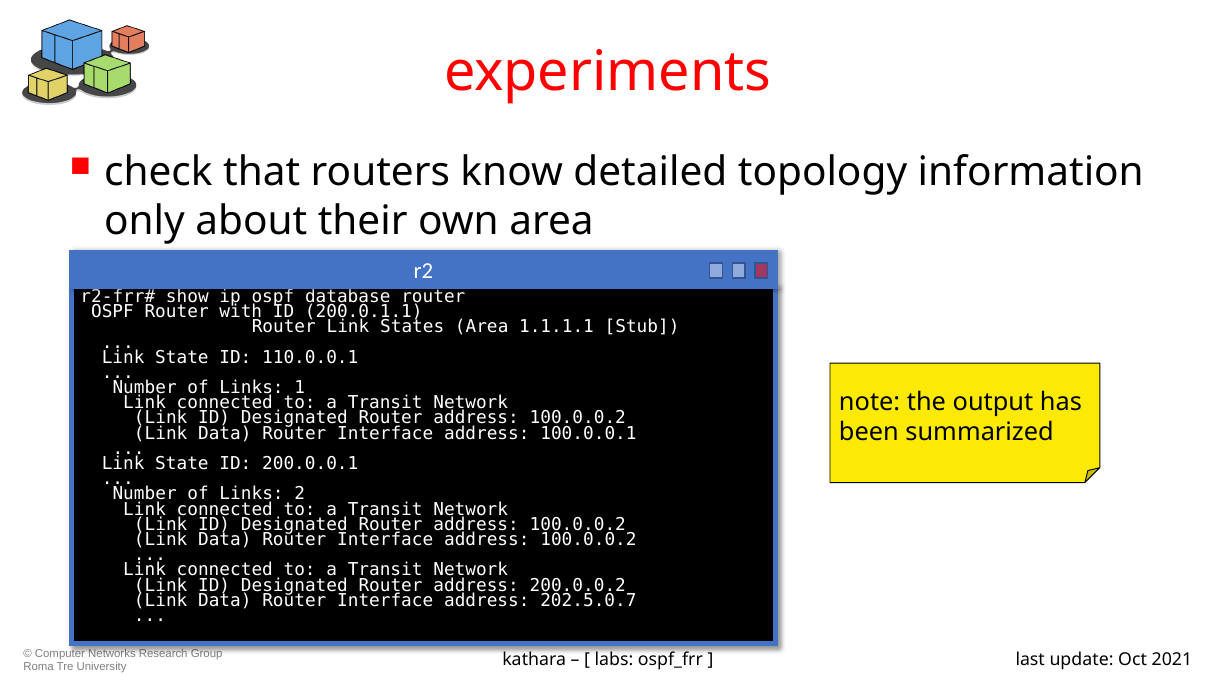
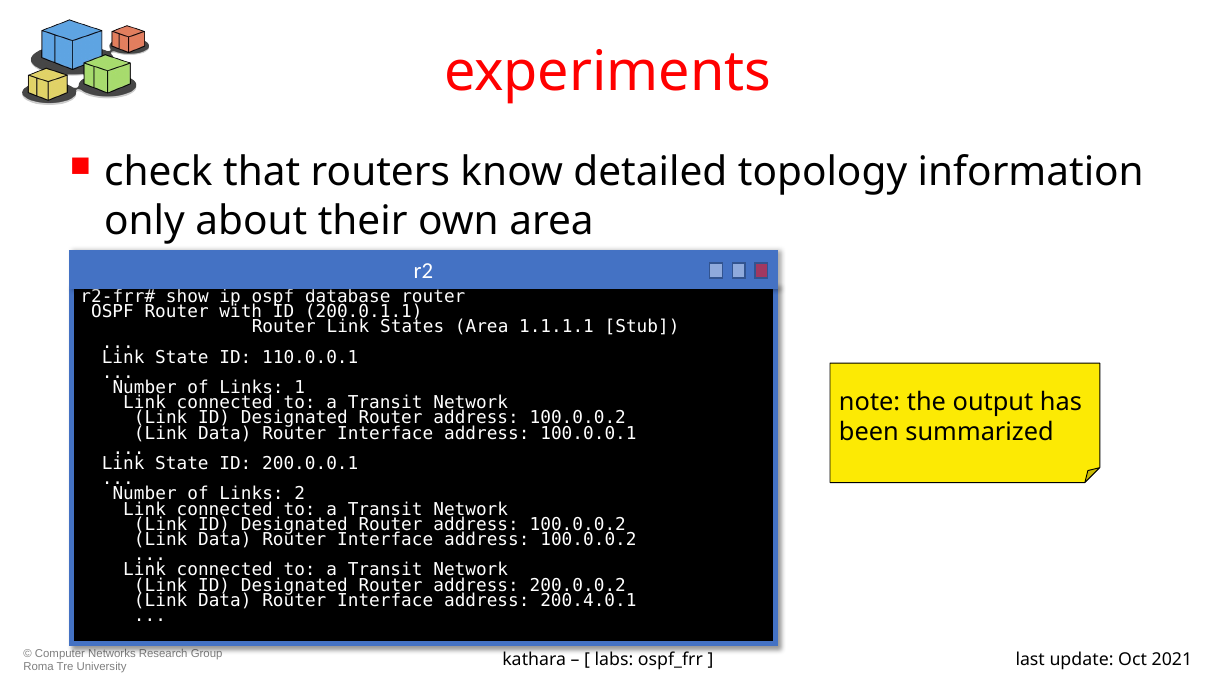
202.5.0.7: 202.5.0.7 -> 200.4.0.1
